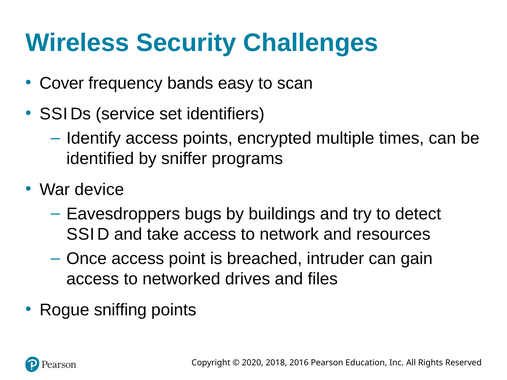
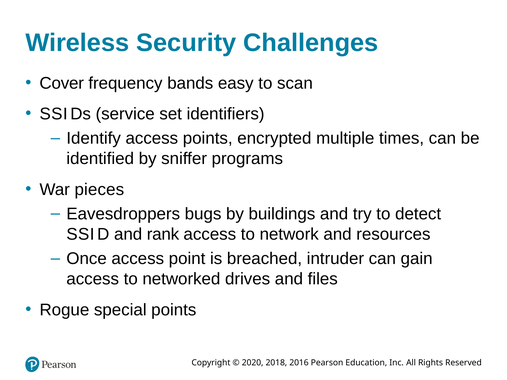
device: device -> pieces
take: take -> rank
sniffing: sniffing -> special
